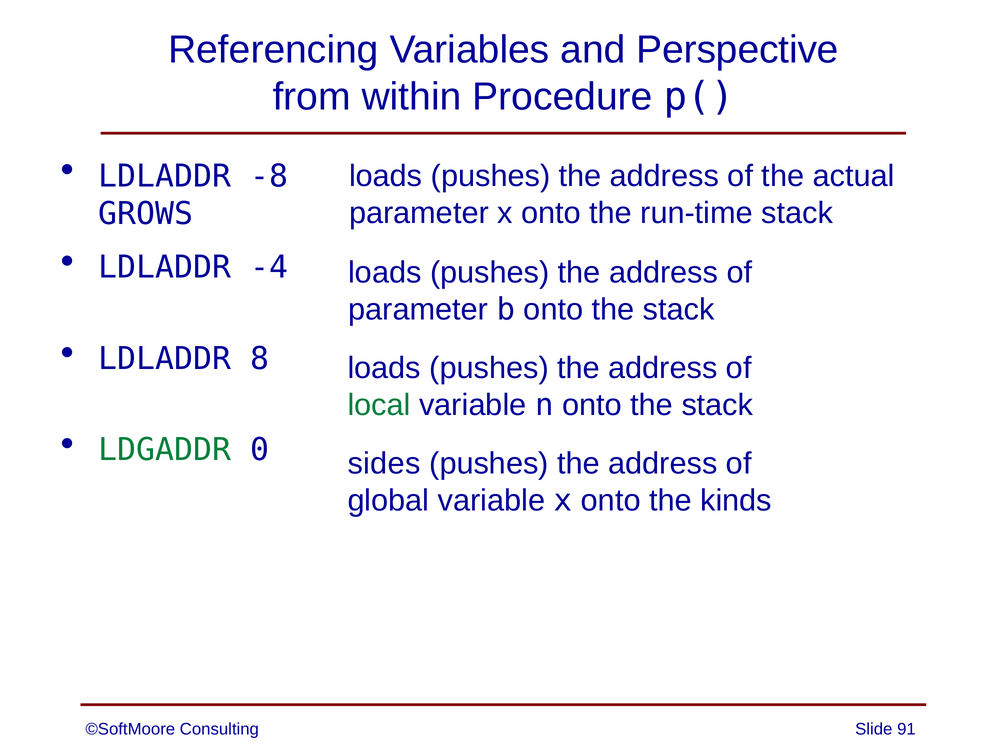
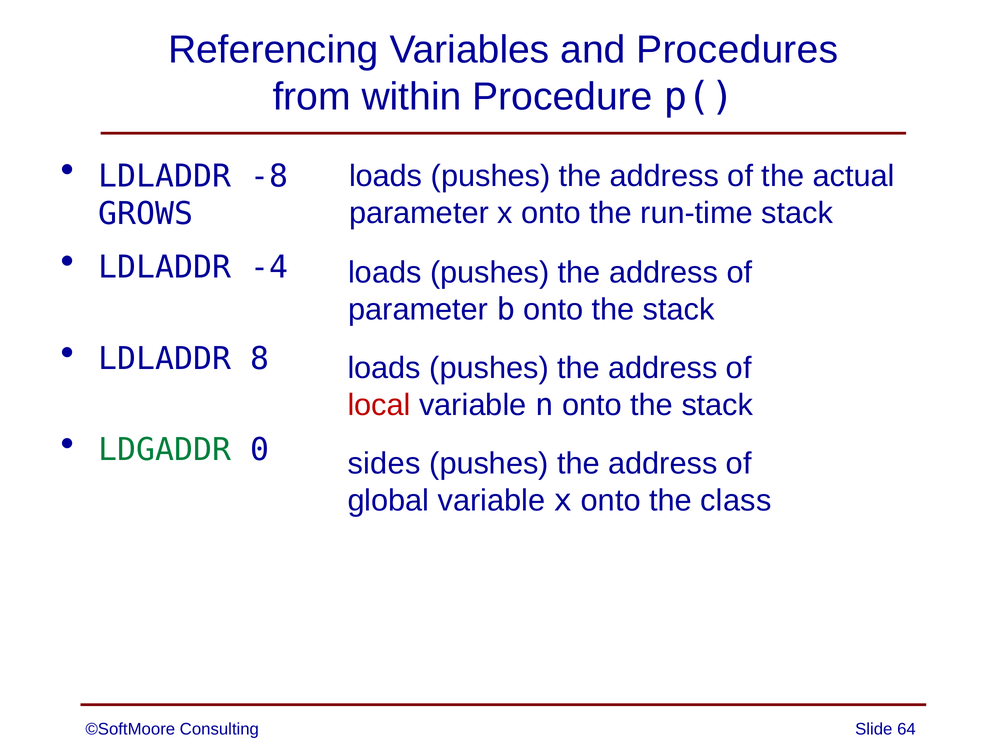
Perspective: Perspective -> Procedures
local colour: green -> red
kinds: kinds -> class
91: 91 -> 64
